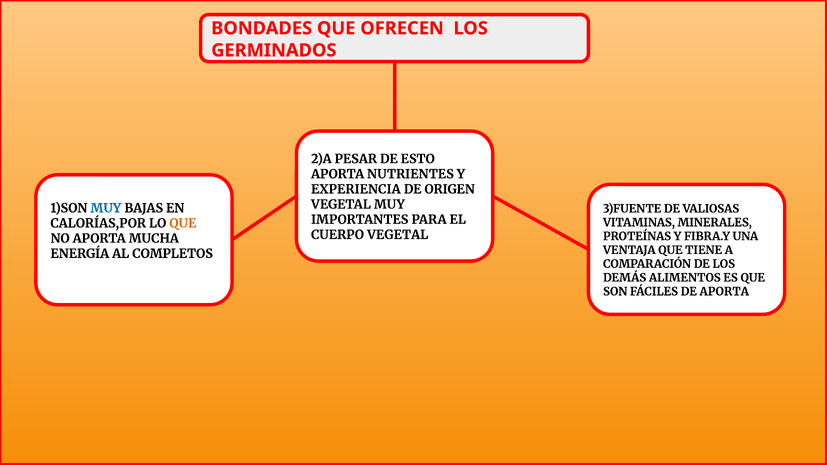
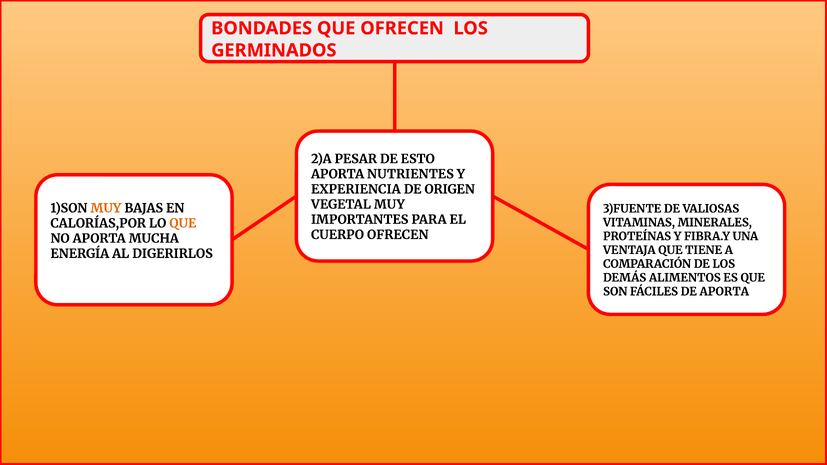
MUY at (106, 208) colour: blue -> orange
CUERPO VEGETAL: VEGETAL -> OFRECEN
COMPLETOS: COMPLETOS -> DIGERIRLOS
